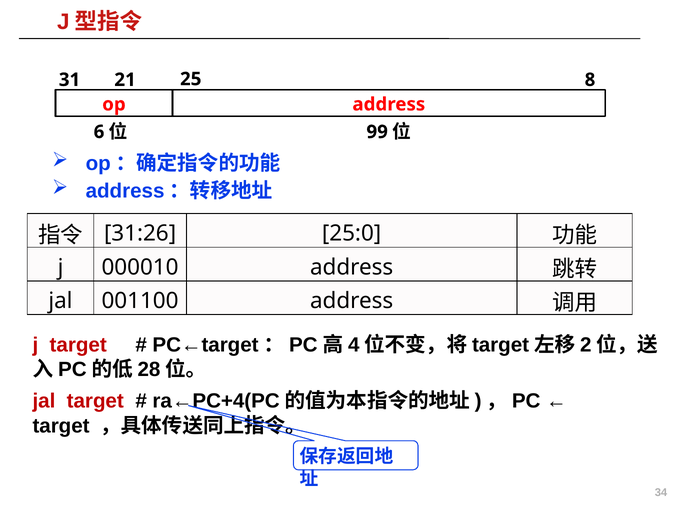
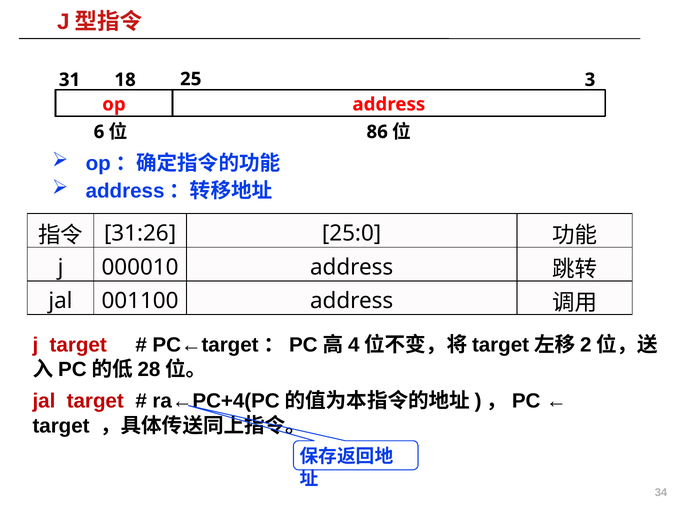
21: 21 -> 18
8: 8 -> 3
99: 99 -> 86
